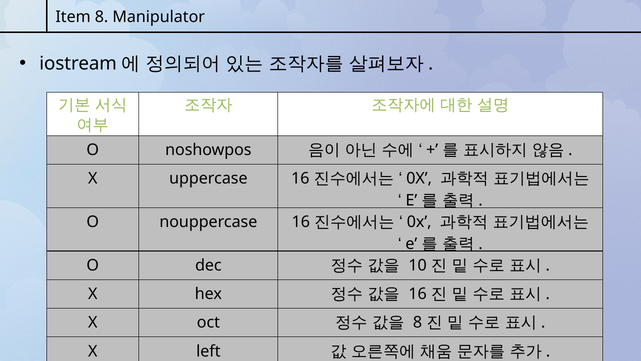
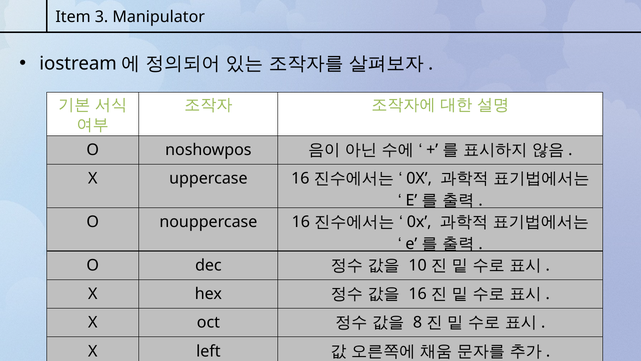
Item 8: 8 -> 3
